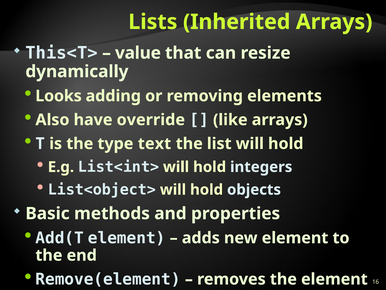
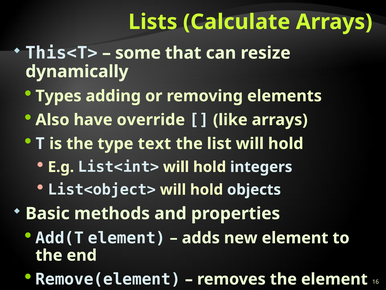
Inherited: Inherited -> Calculate
value: value -> some
Looks: Looks -> Types
